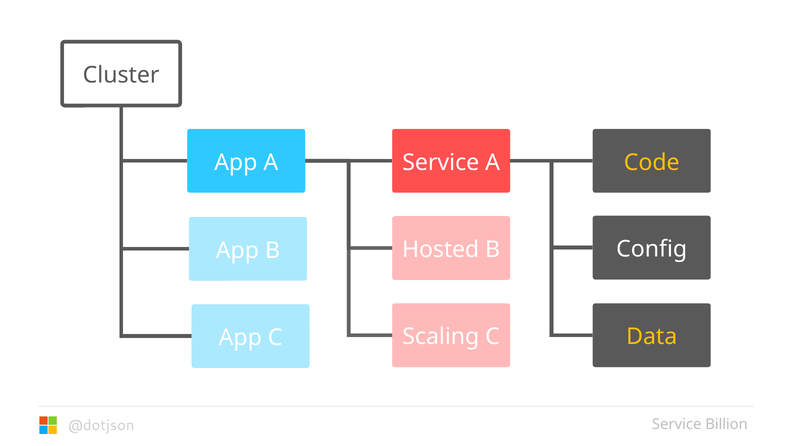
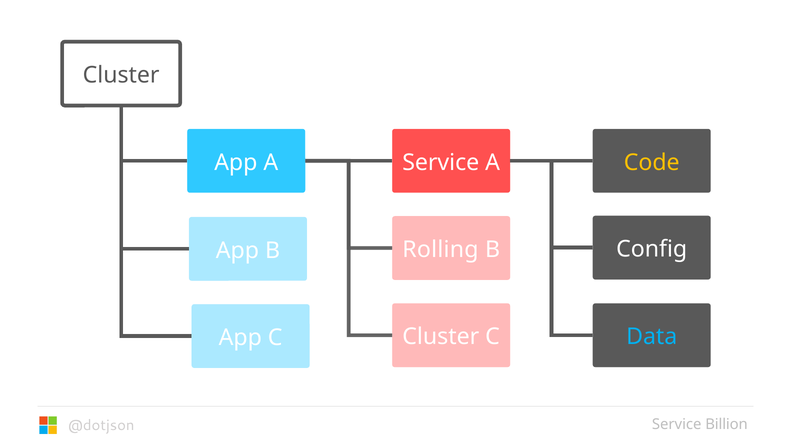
Hosted: Hosted -> Rolling
Scaling at (441, 337): Scaling -> Cluster
Data colour: yellow -> light blue
